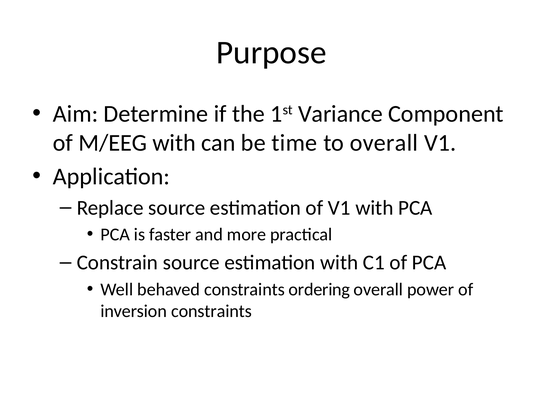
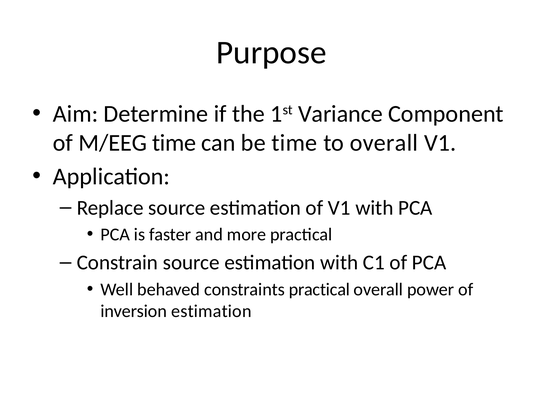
M/EEG with: with -> time
constraints ordering: ordering -> practical
inversion constraints: constraints -> estimation
